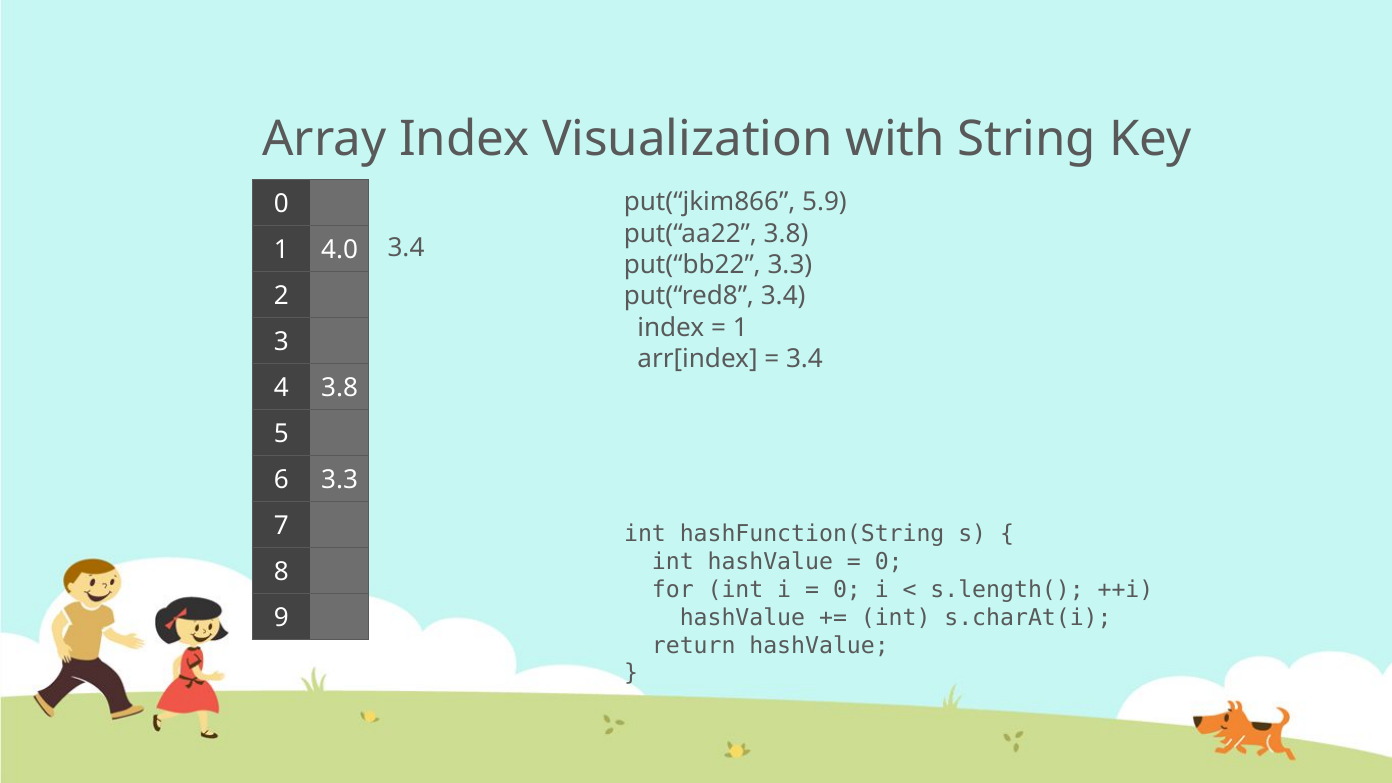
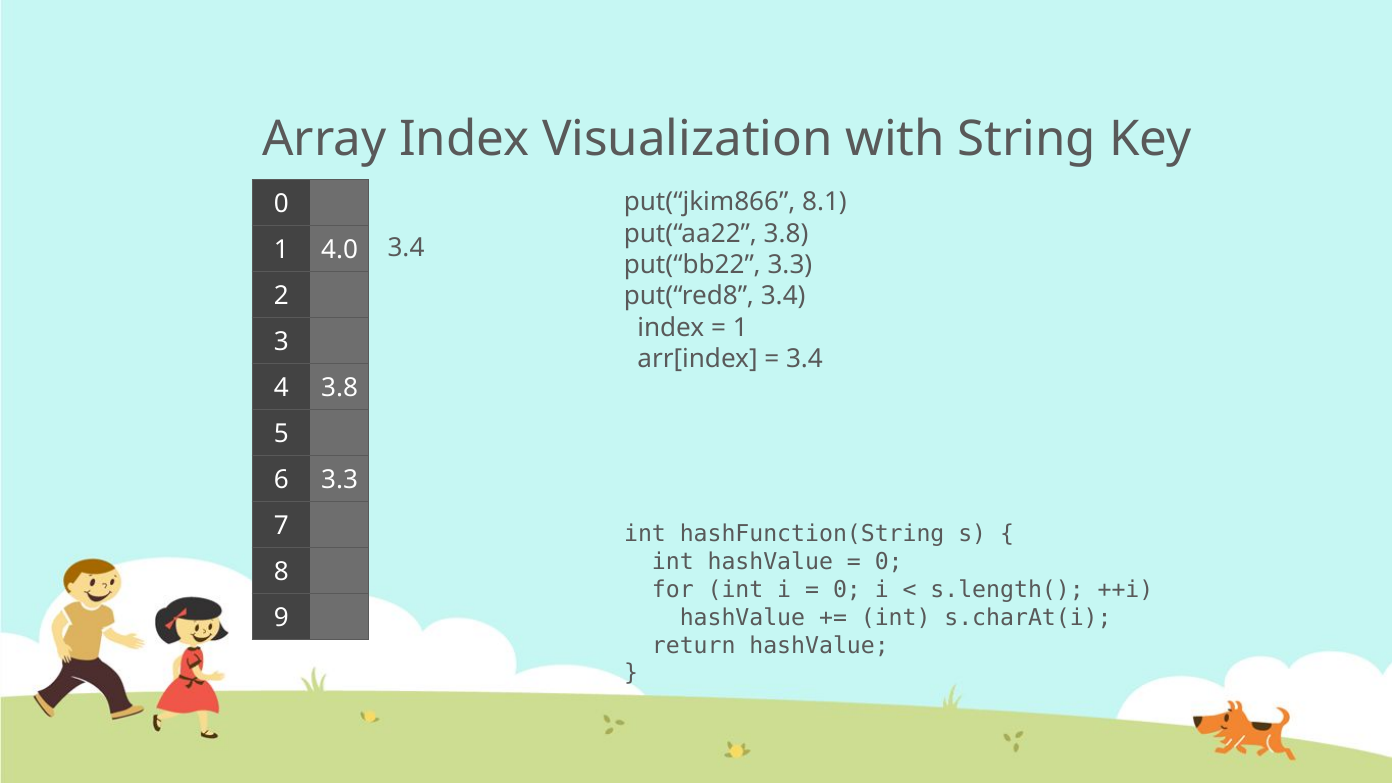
5.9: 5.9 -> 8.1
